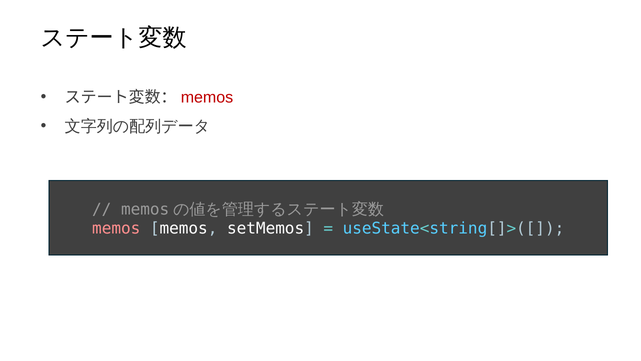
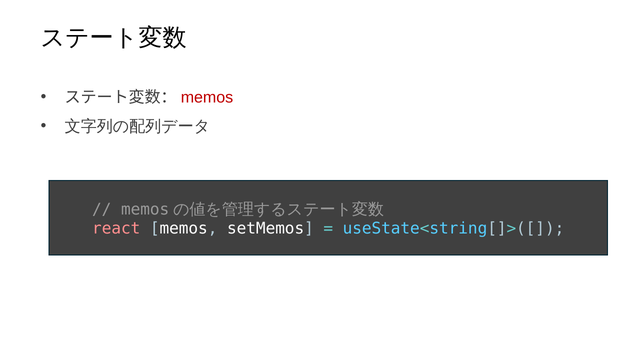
memos at (116, 228): memos -> react
